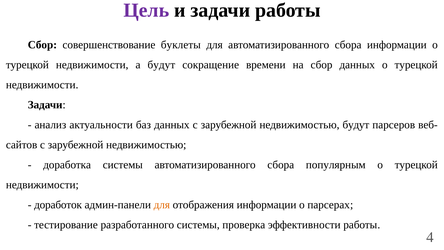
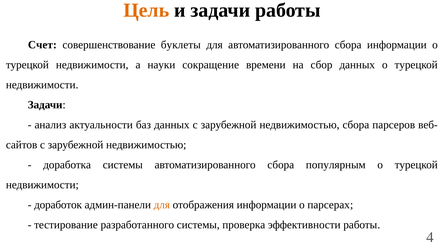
Цель colour: purple -> orange
Сбор at (42, 45): Сбор -> Счет
а будут: будут -> науки
недвижимостью будут: будут -> сбора
